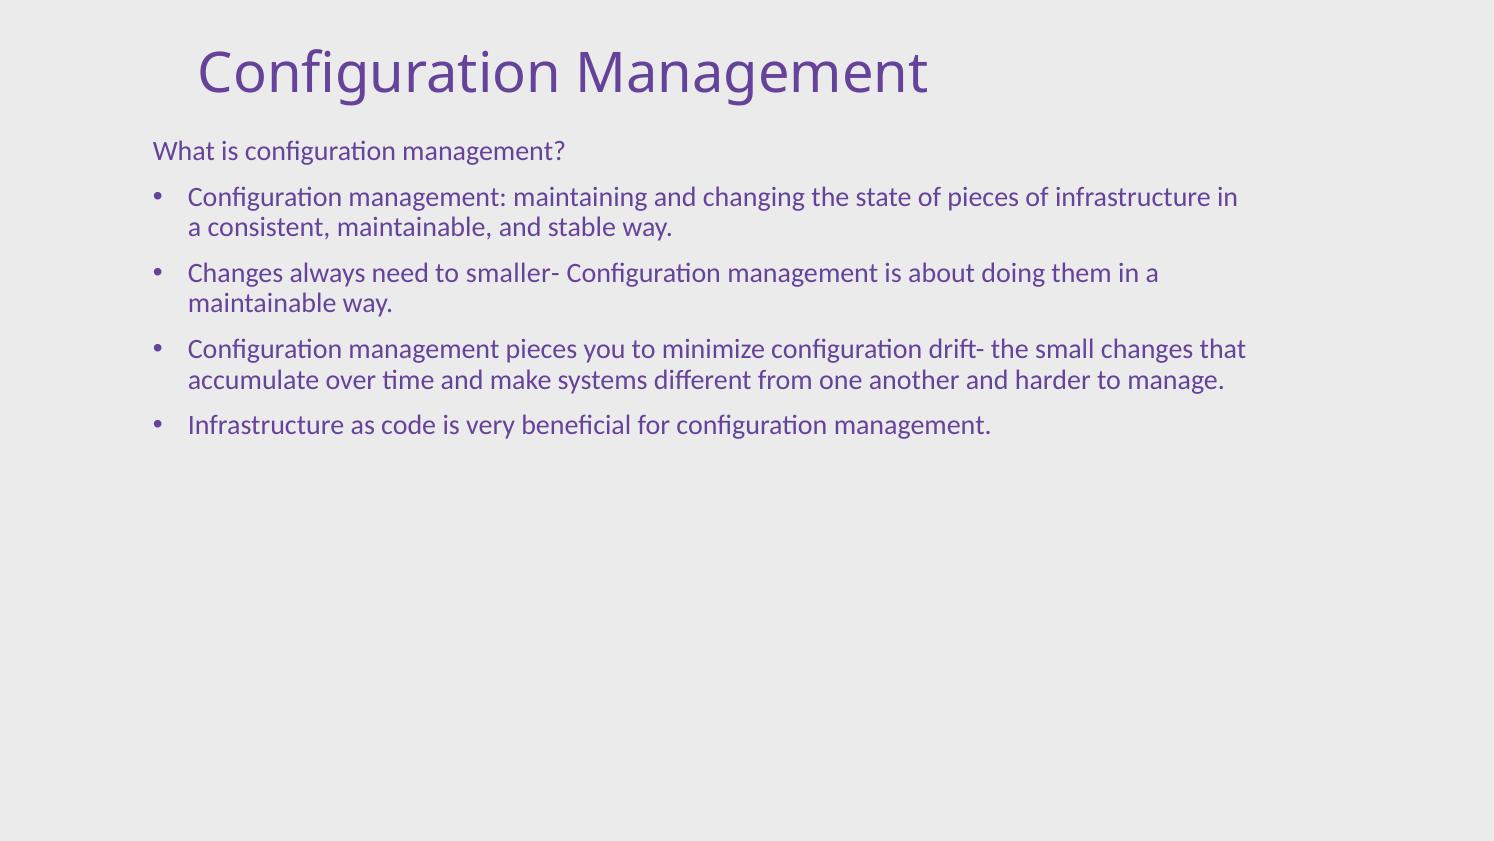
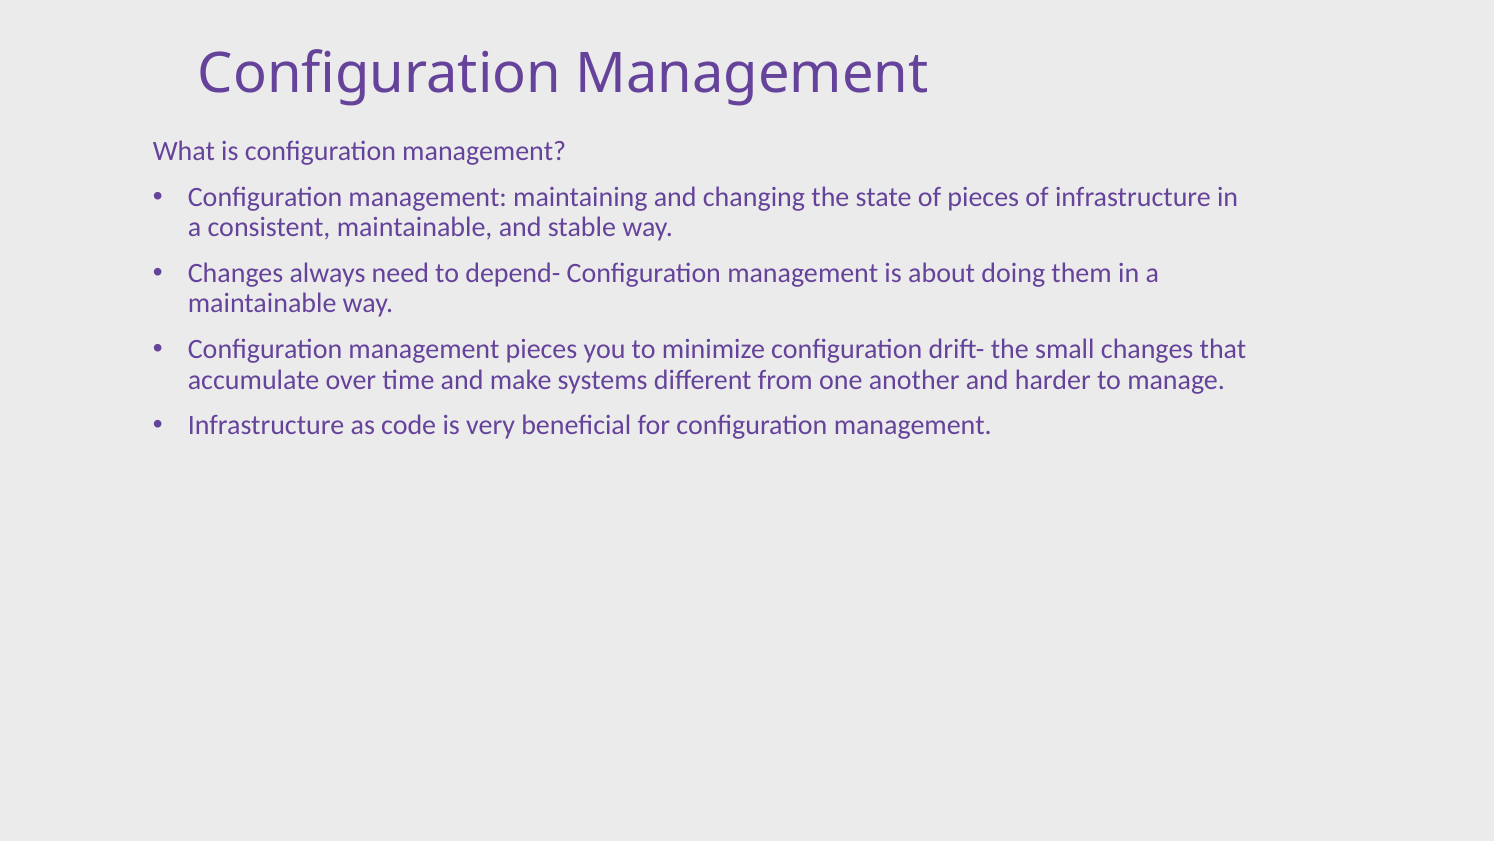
smaller-: smaller- -> depend-
